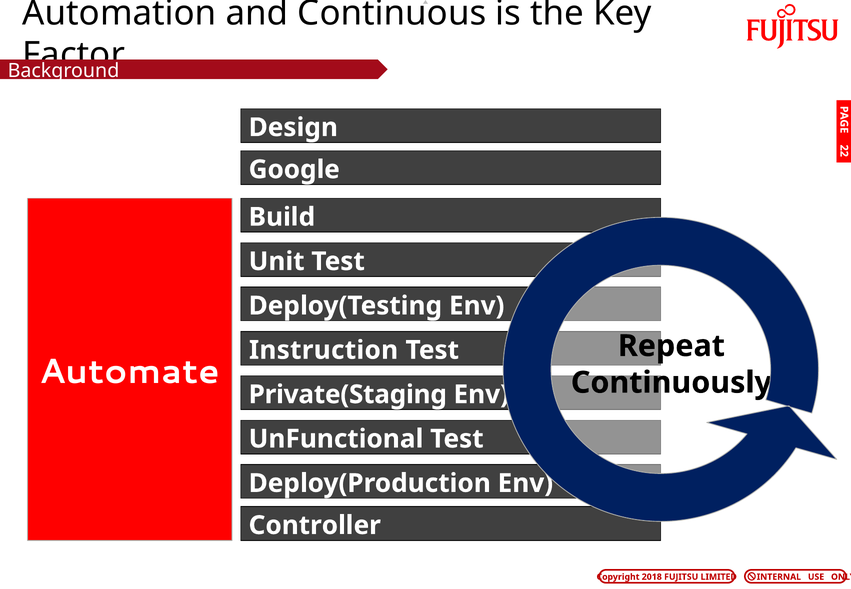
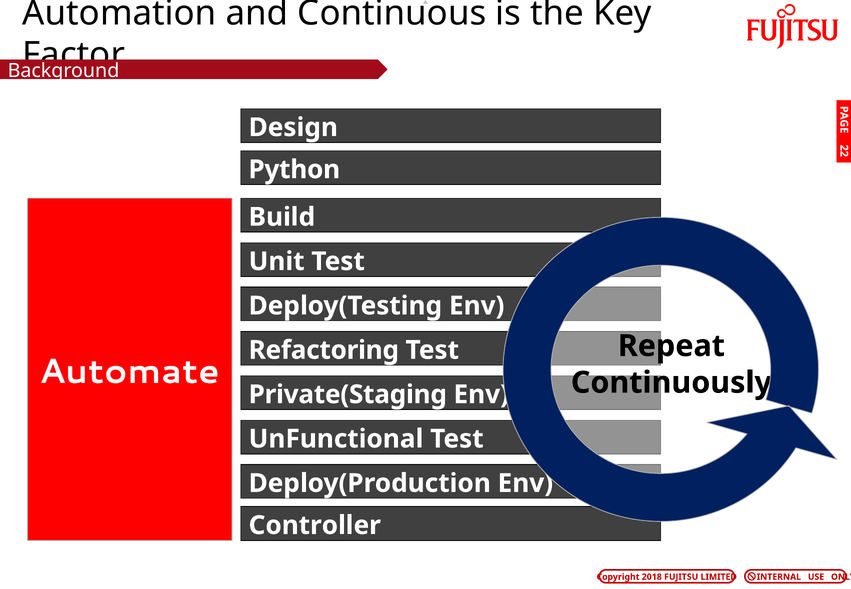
Google: Google -> Python
Instruction: Instruction -> Refactoring
